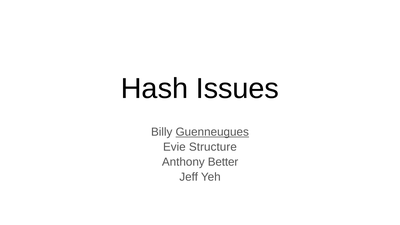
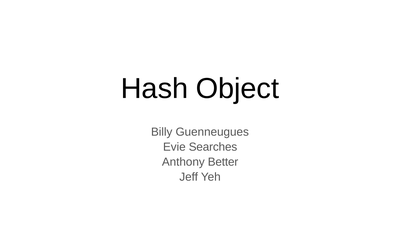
Issues: Issues -> Object
Guenneugues underline: present -> none
Structure: Structure -> Searches
